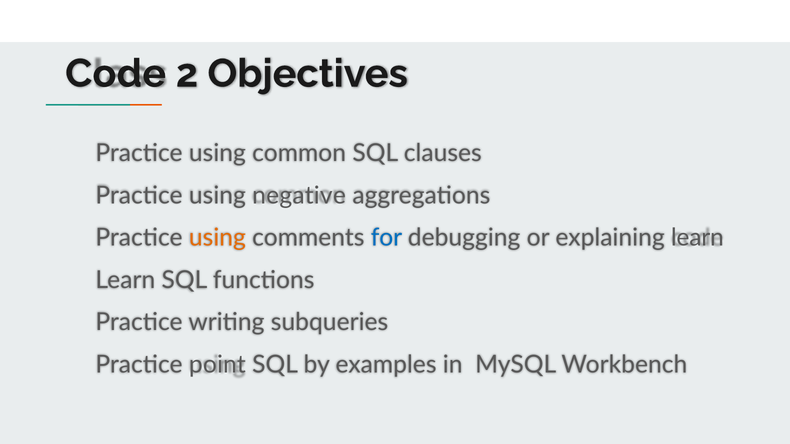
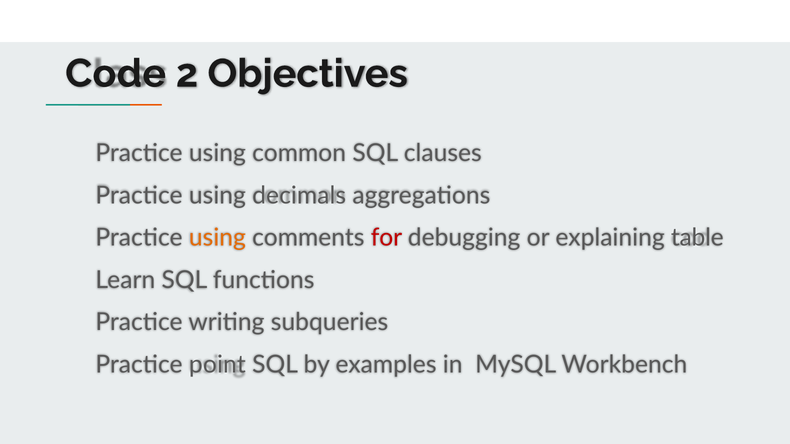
negative: negative -> decimals
for colour: blue -> red
explaining learn: learn -> table
